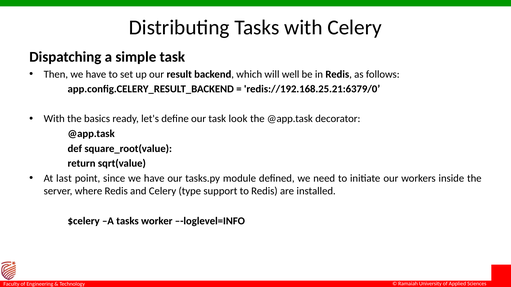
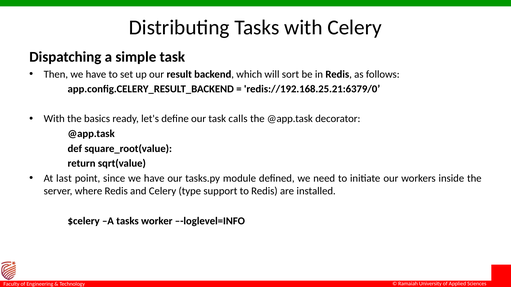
well: well -> sort
look: look -> calls
